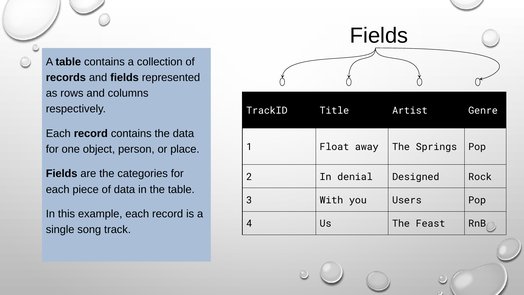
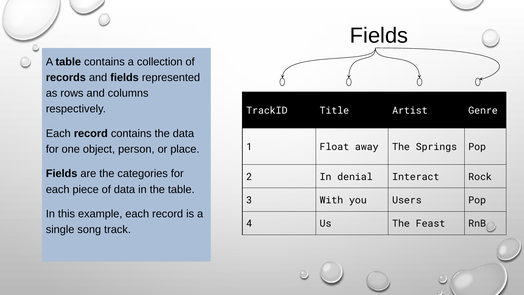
Designed: Designed -> Interact
